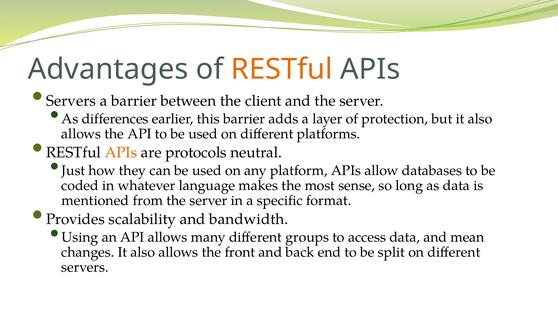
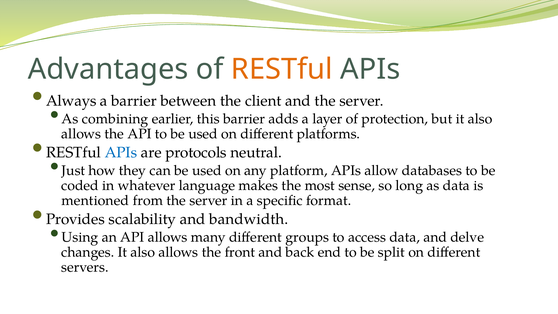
Servers at (71, 101): Servers -> Always
differences: differences -> combining
APIs at (121, 152) colour: orange -> blue
mean: mean -> delve
